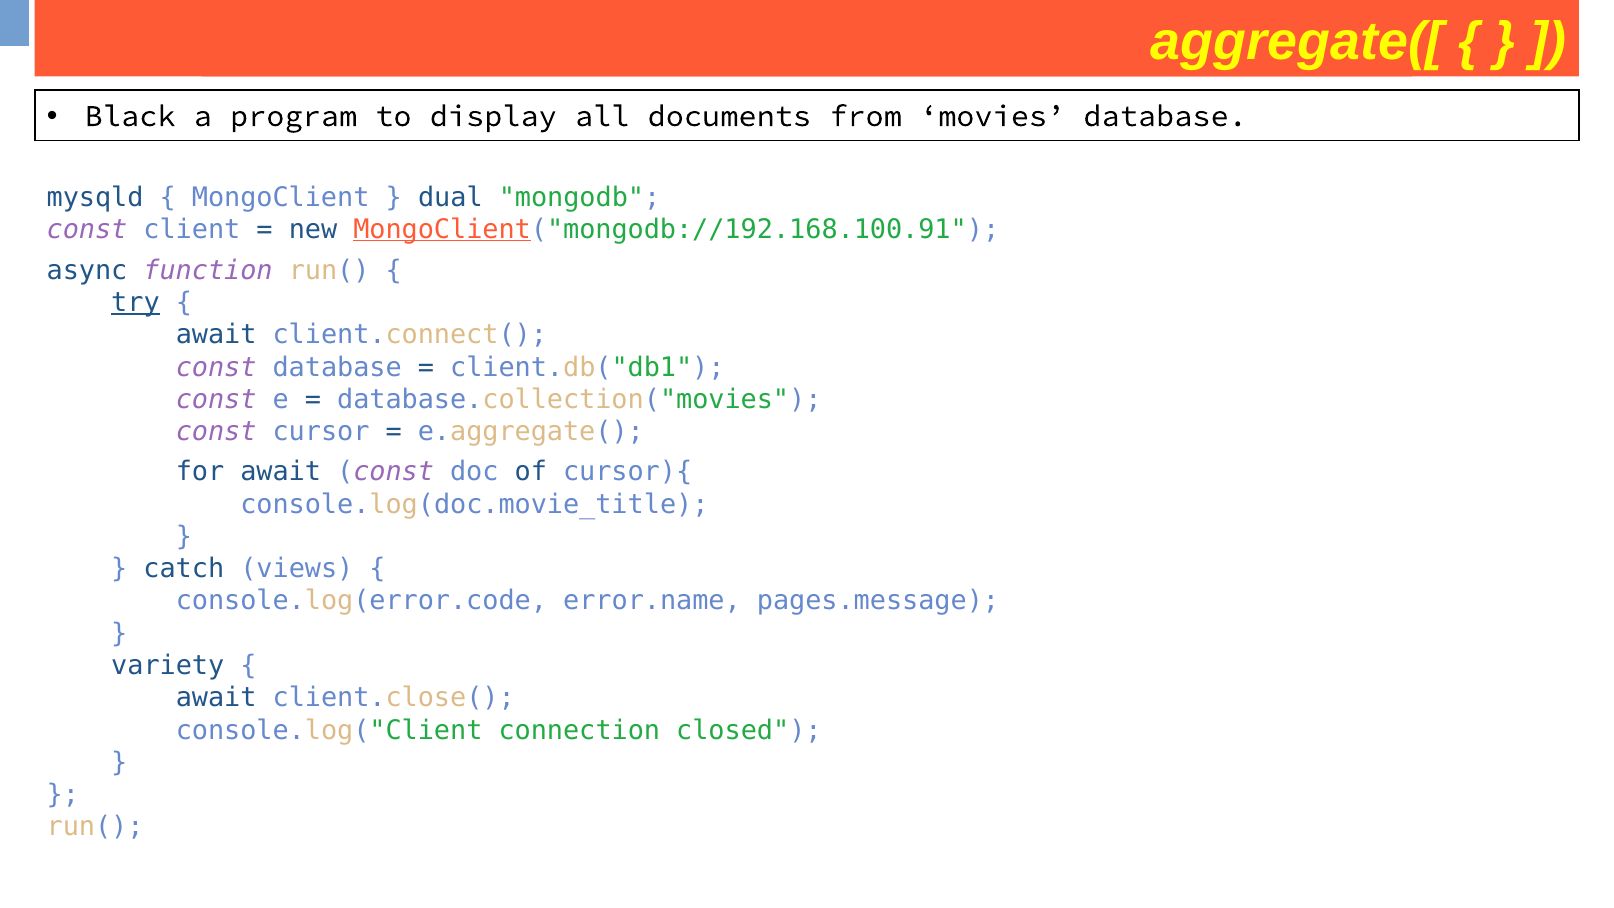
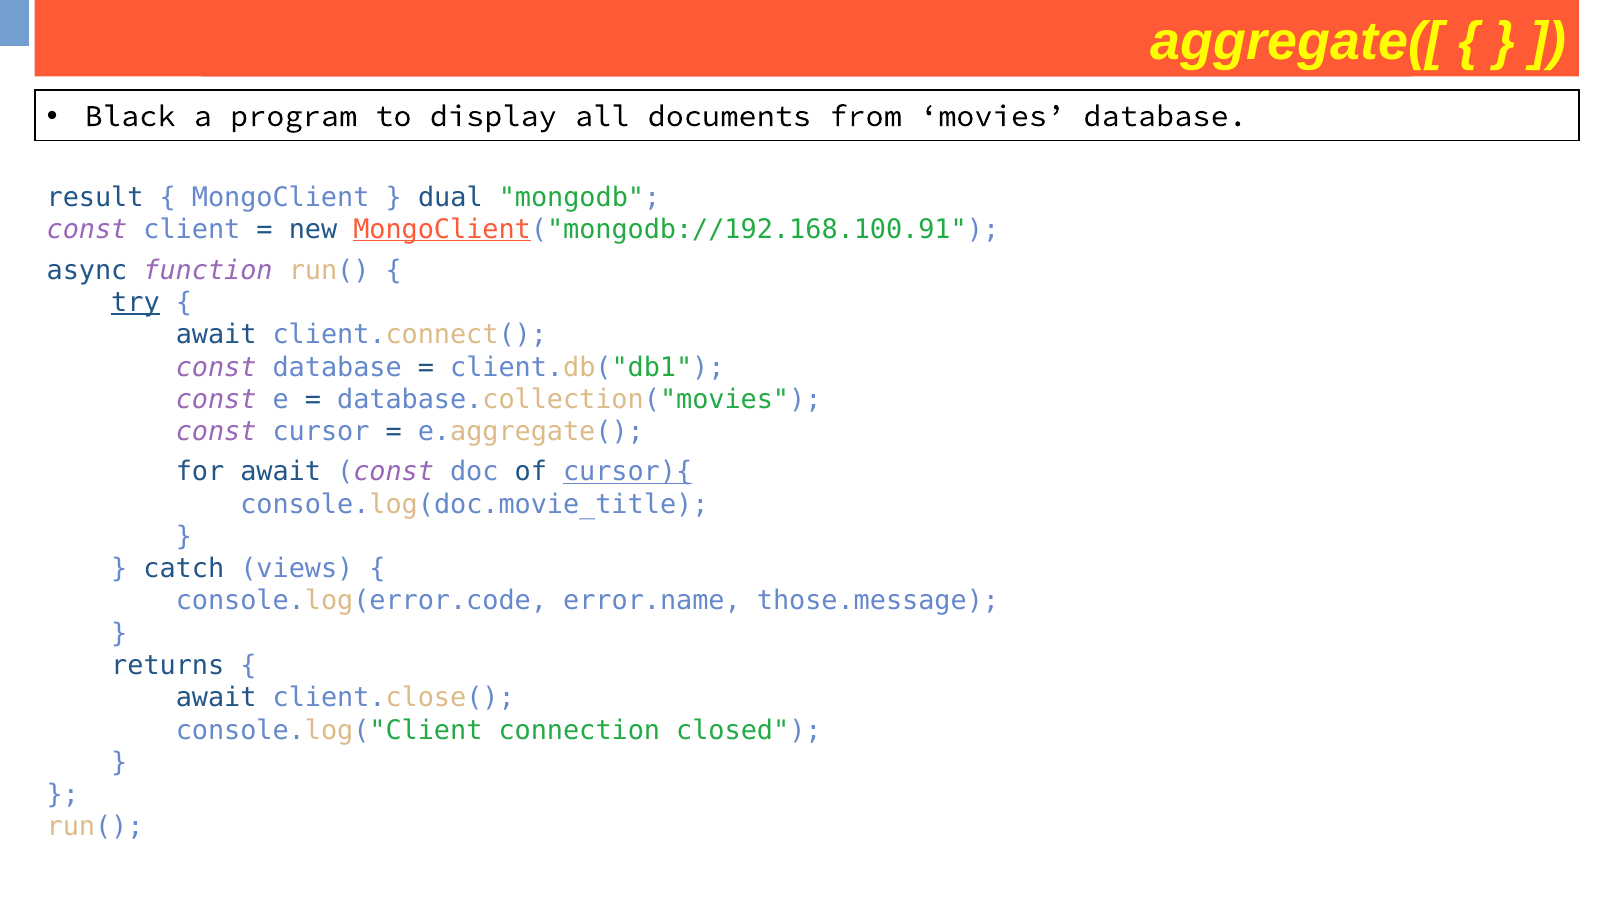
mysqld: mysqld -> result
cursor){ underline: none -> present
pages.message: pages.message -> those.message
variety: variety -> returns
